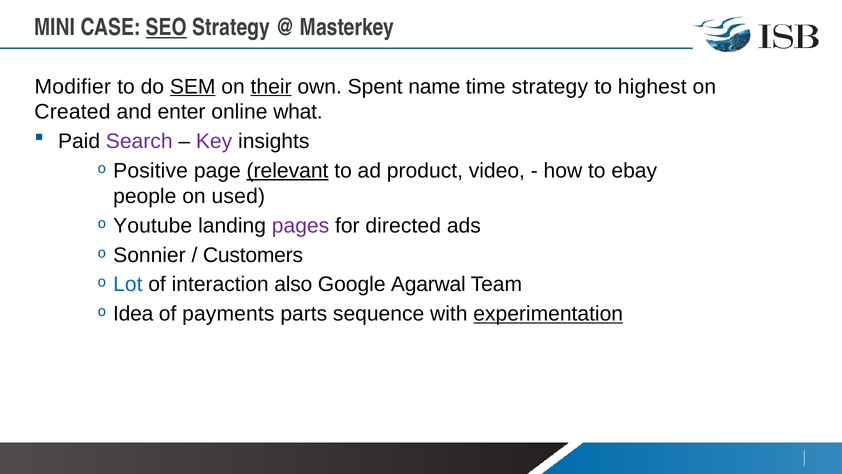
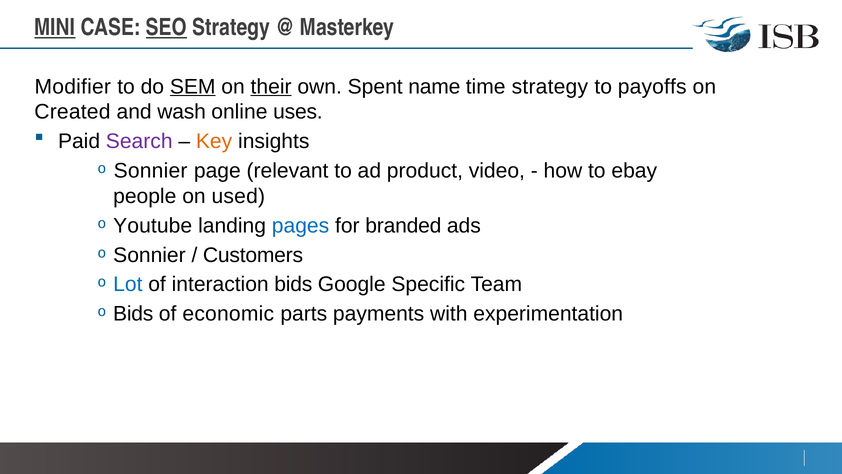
MINI underline: none -> present
highest: highest -> payoffs
enter: enter -> wash
what: what -> uses
Key colour: purple -> orange
Positive at (151, 171): Positive -> Sonnier
relevant underline: present -> none
pages colour: purple -> blue
directed: directed -> branded
interaction also: also -> bids
Agarwal: Agarwal -> Specific
Idea at (133, 314): Idea -> Bids
payments: payments -> economic
sequence: sequence -> payments
experimentation underline: present -> none
